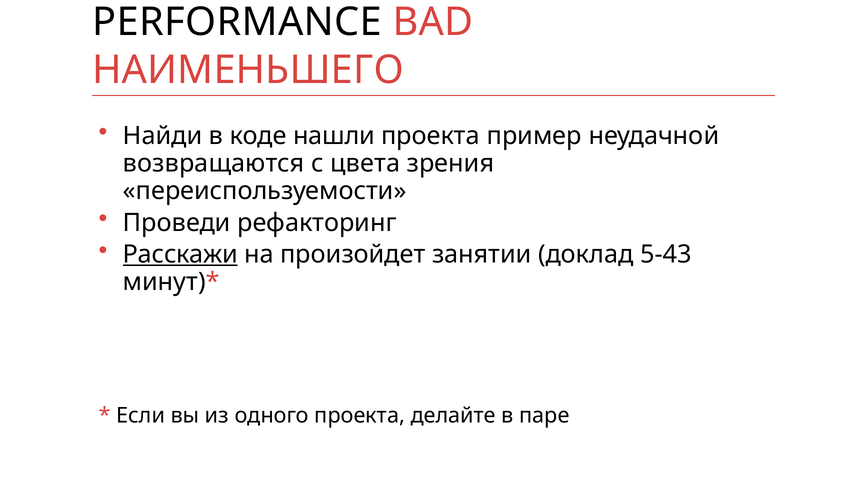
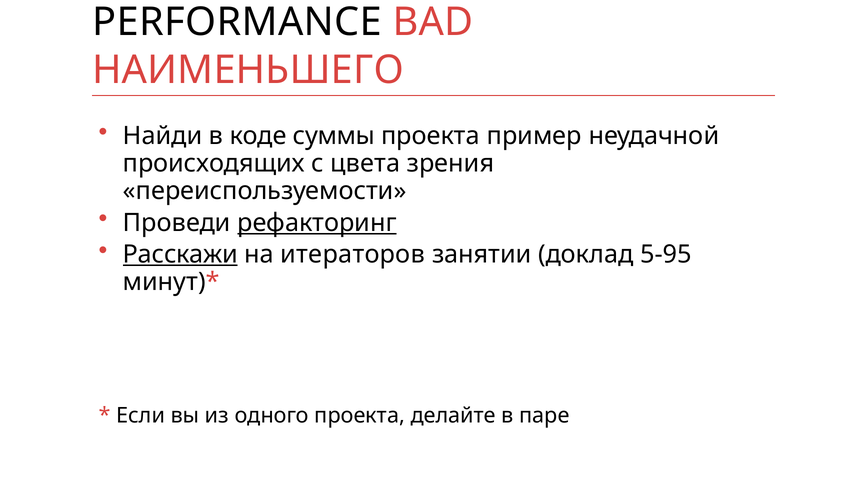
нашли: нашли -> суммы
возвращаются: возвращаются -> происходящих
рефакторинг underline: none -> present
произойдет: произойдет -> итераторов
5-43: 5-43 -> 5-95
